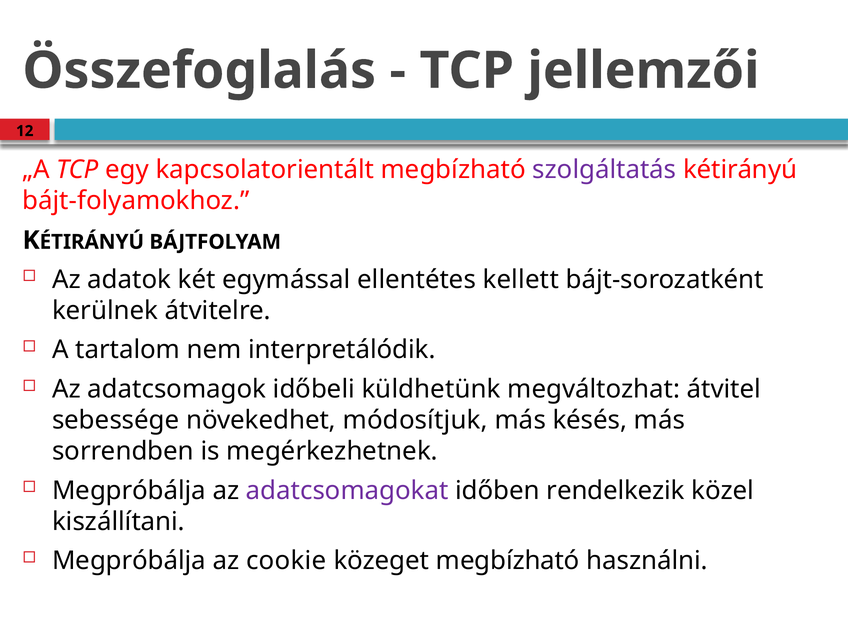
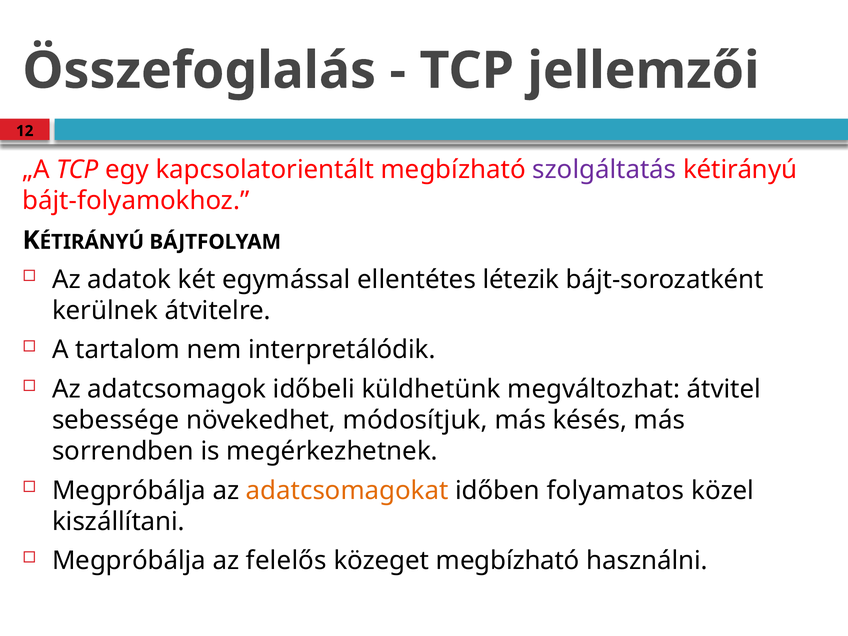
kellett: kellett -> létezik
adatcsomagokat colour: purple -> orange
rendelkezik: rendelkezik -> folyamatos
cookie: cookie -> felelős
